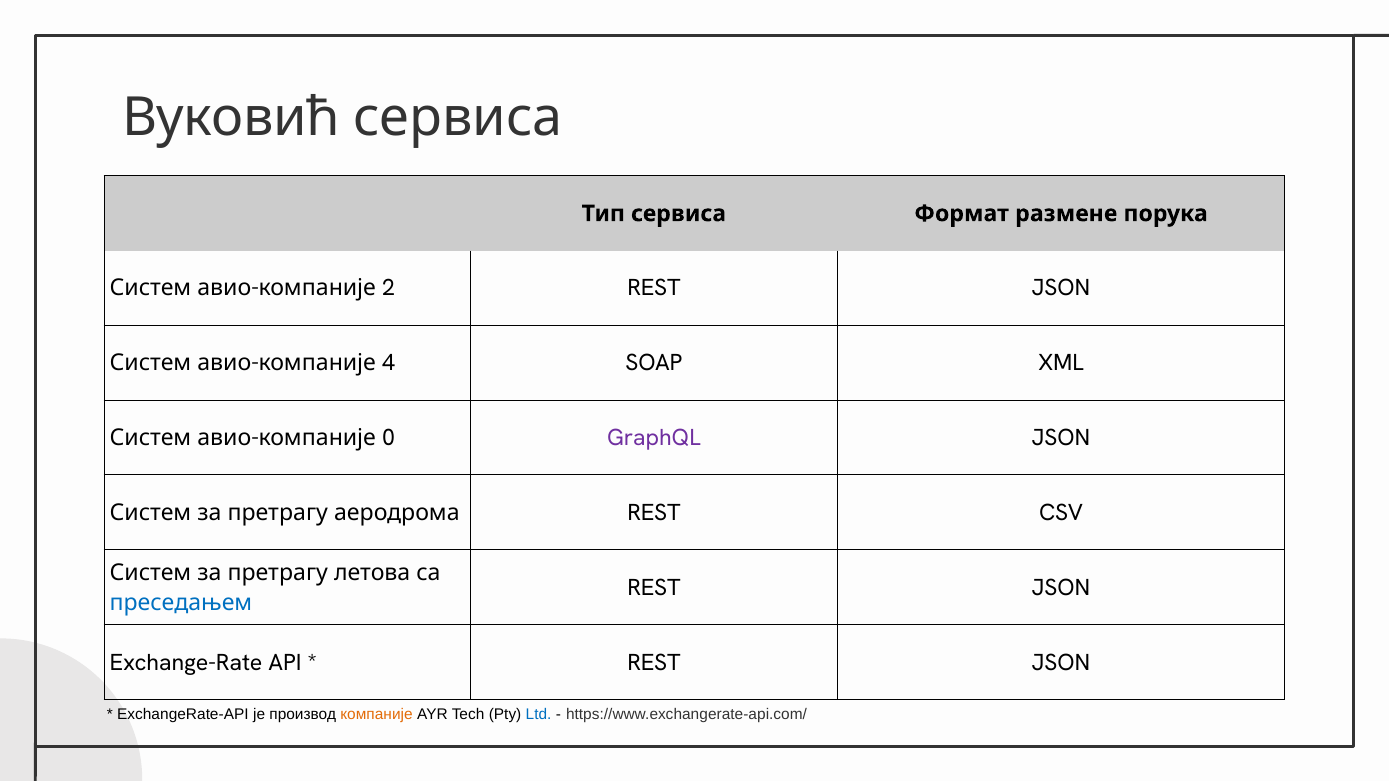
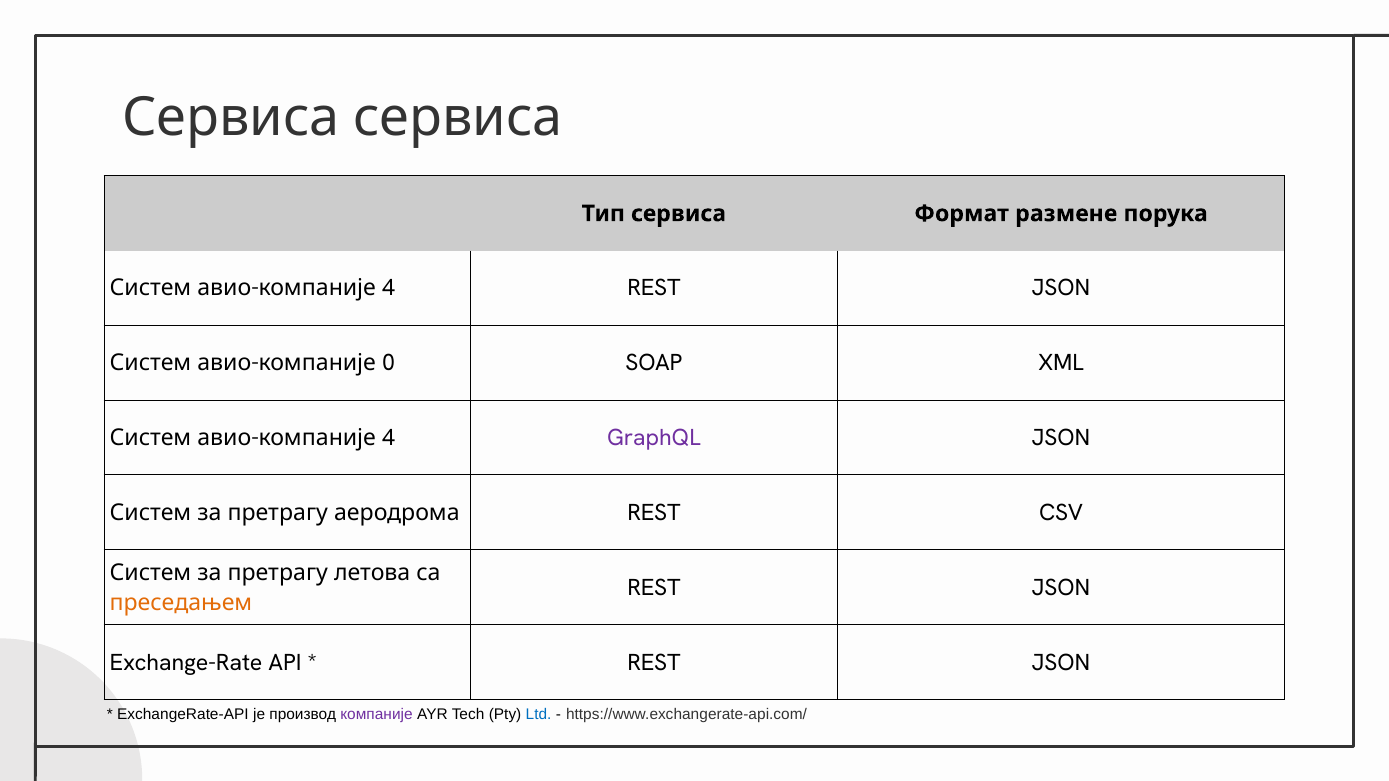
Вуковић at (231, 118): Вуковић -> Сервиса
2 at (389, 288): 2 -> 4
4: 4 -> 0
0 at (389, 438): 0 -> 4
преседањем colour: blue -> orange
компаније at (377, 715) colour: orange -> purple
